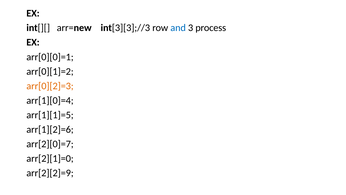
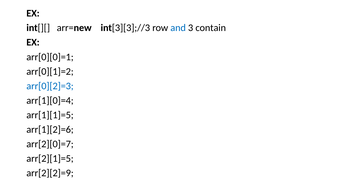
process: process -> contain
arr[0][2]=3 colour: orange -> blue
arr[2][1]=0: arr[2][1]=0 -> arr[2][1]=5
